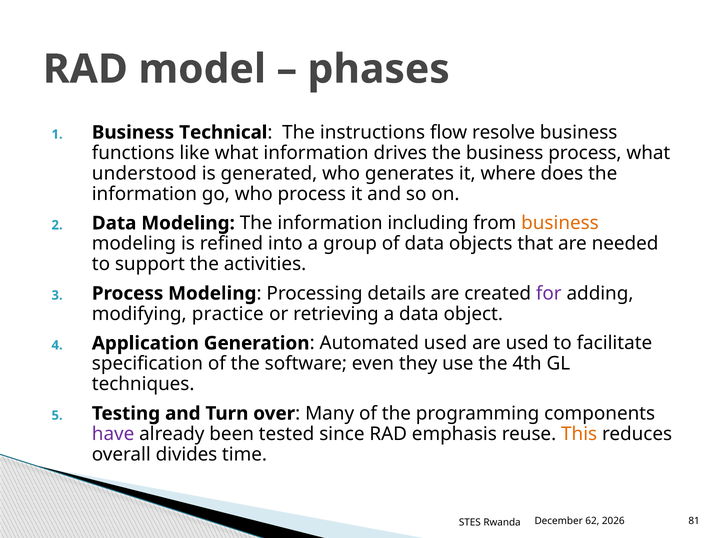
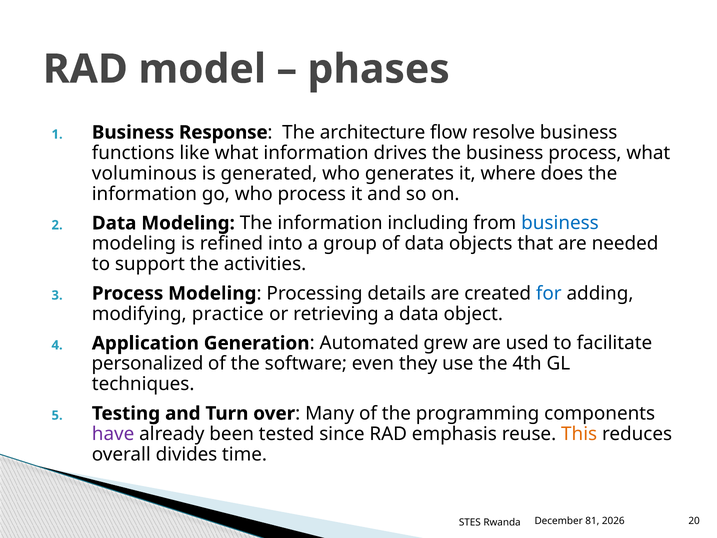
Technical: Technical -> Response
instructions: instructions -> architecture
understood: understood -> voluminous
business at (560, 223) colour: orange -> blue
for colour: purple -> blue
Automated used: used -> grew
specification: specification -> personalized
62: 62 -> 81
81: 81 -> 20
